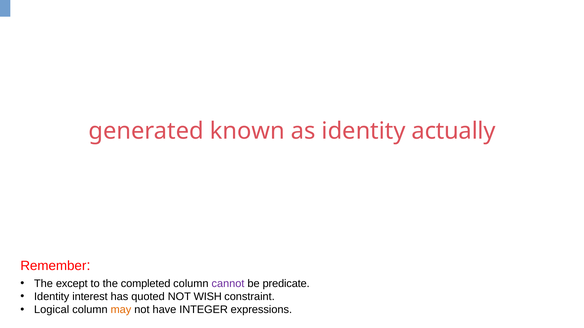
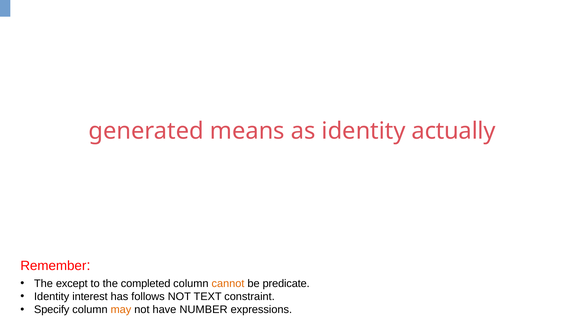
known: known -> means
cannot colour: purple -> orange
quoted: quoted -> follows
WISH: WISH -> TEXT
Logical: Logical -> Specify
INTEGER: INTEGER -> NUMBER
